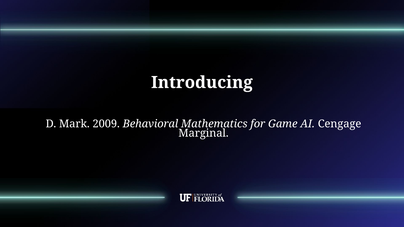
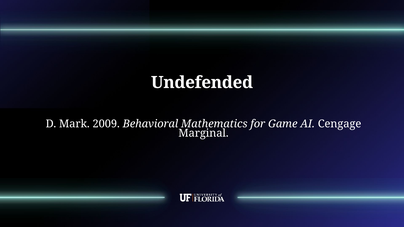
Introducing: Introducing -> Undefended
